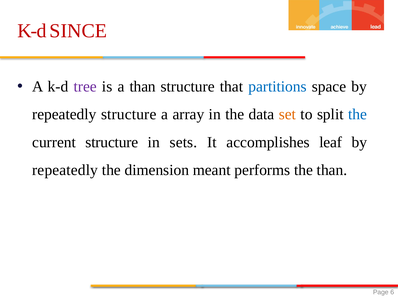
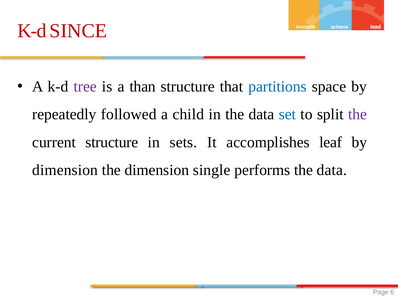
repeatedly structure: structure -> followed
array: array -> child
set colour: orange -> blue
the at (357, 115) colour: blue -> purple
repeatedly at (65, 170): repeatedly -> dimension
meant: meant -> single
performs the than: than -> data
